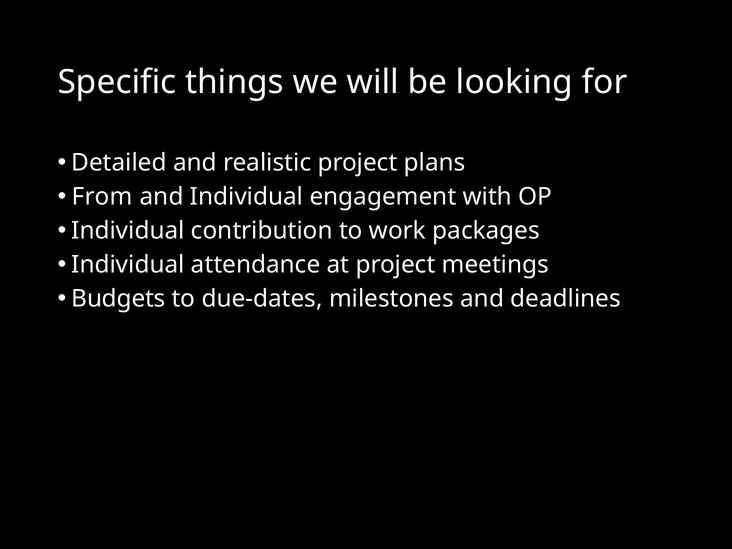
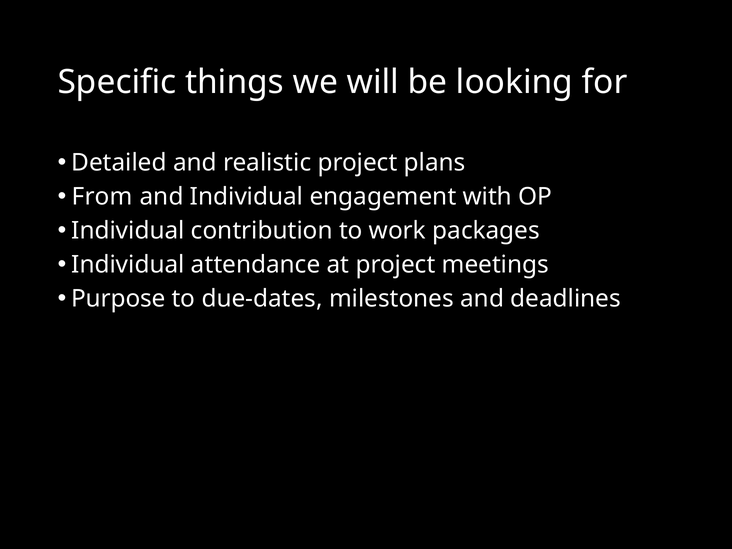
Budgets: Budgets -> Purpose
